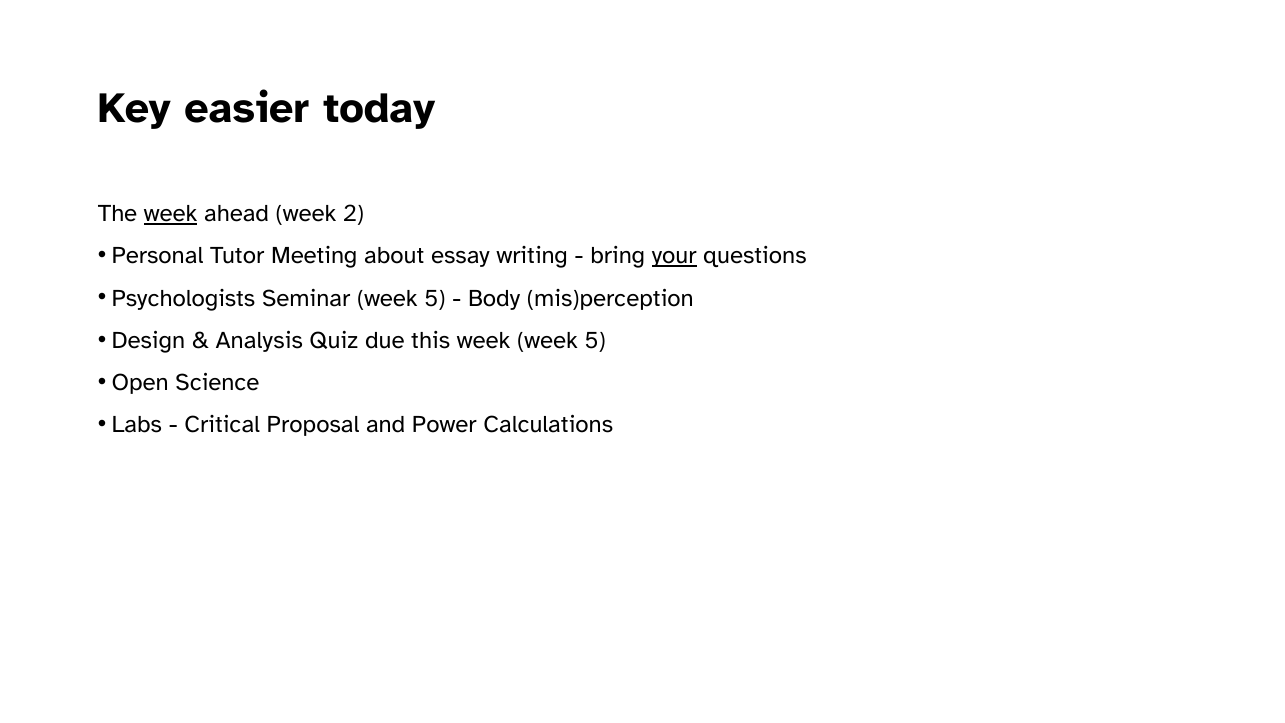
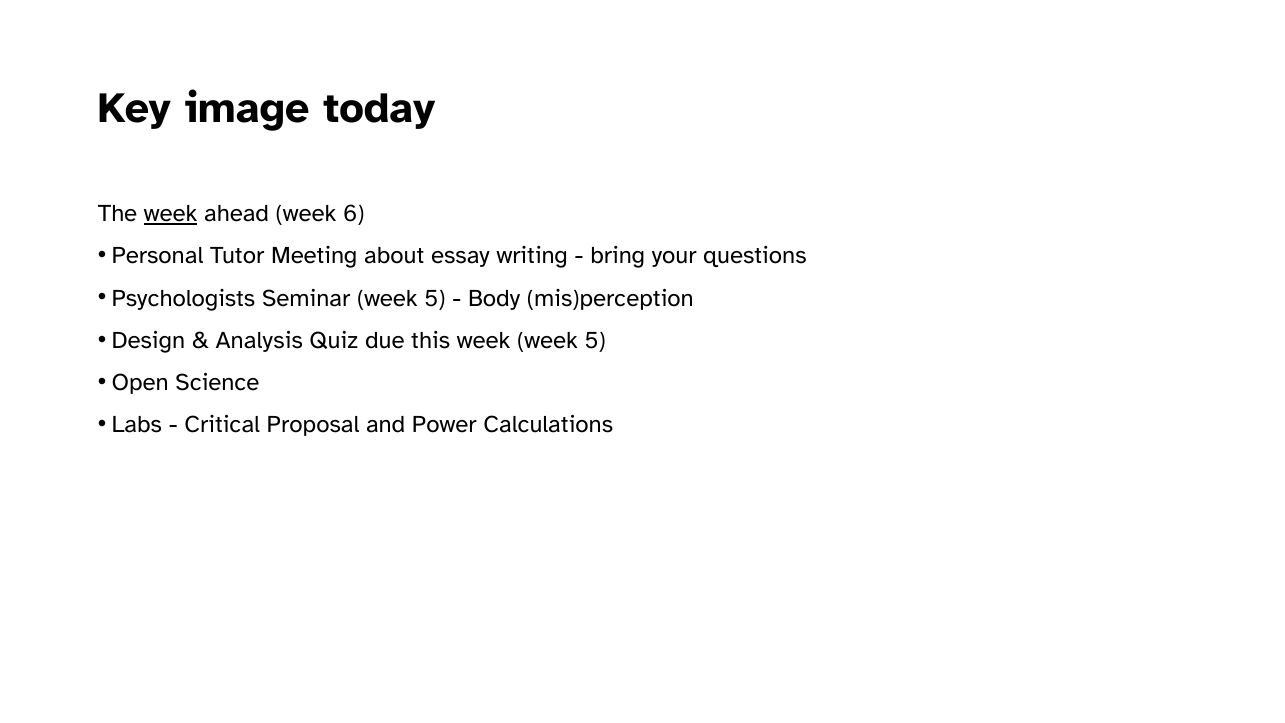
easier: easier -> image
2: 2 -> 6
your underline: present -> none
